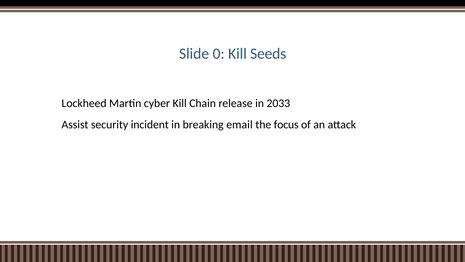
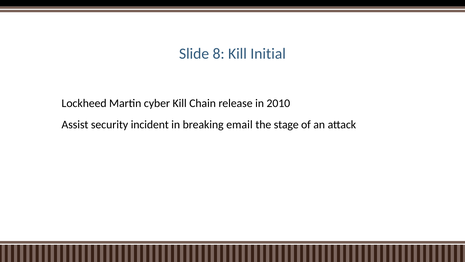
0: 0 -> 8
Seeds: Seeds -> Initial
2033: 2033 -> 2010
focus: focus -> stage
